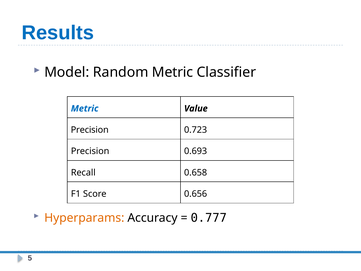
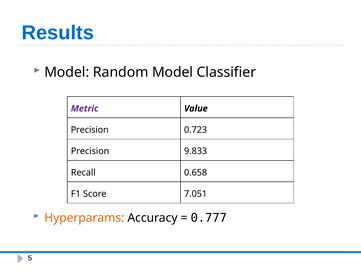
Random Metric: Metric -> Model
Metric at (85, 108) colour: blue -> purple
0.693: 0.693 -> 9.833
0.656: 0.656 -> 7.051
